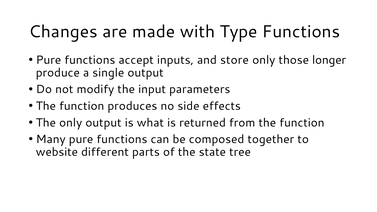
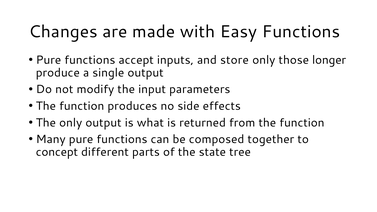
Type: Type -> Easy
website: website -> concept
